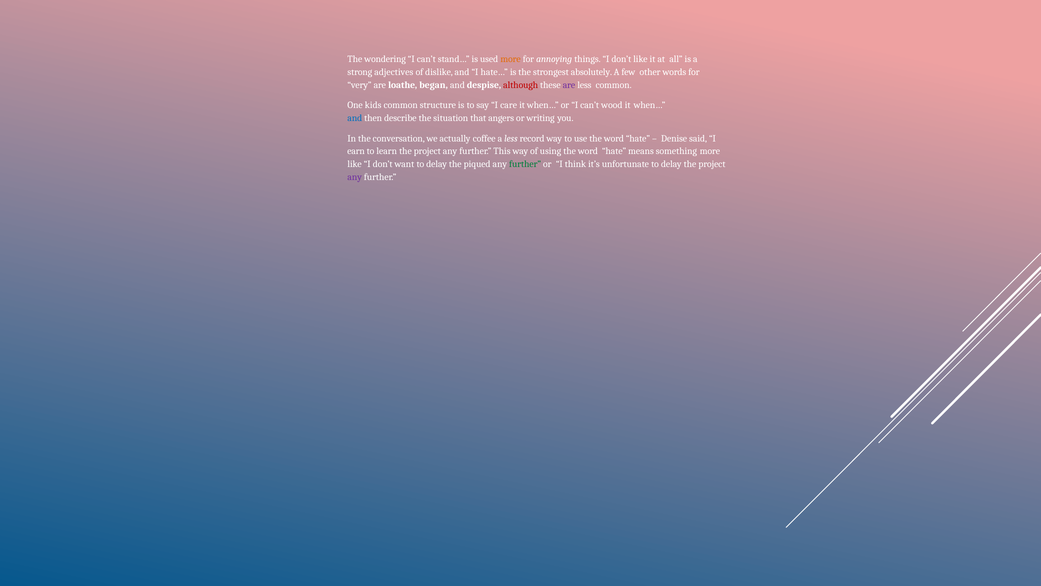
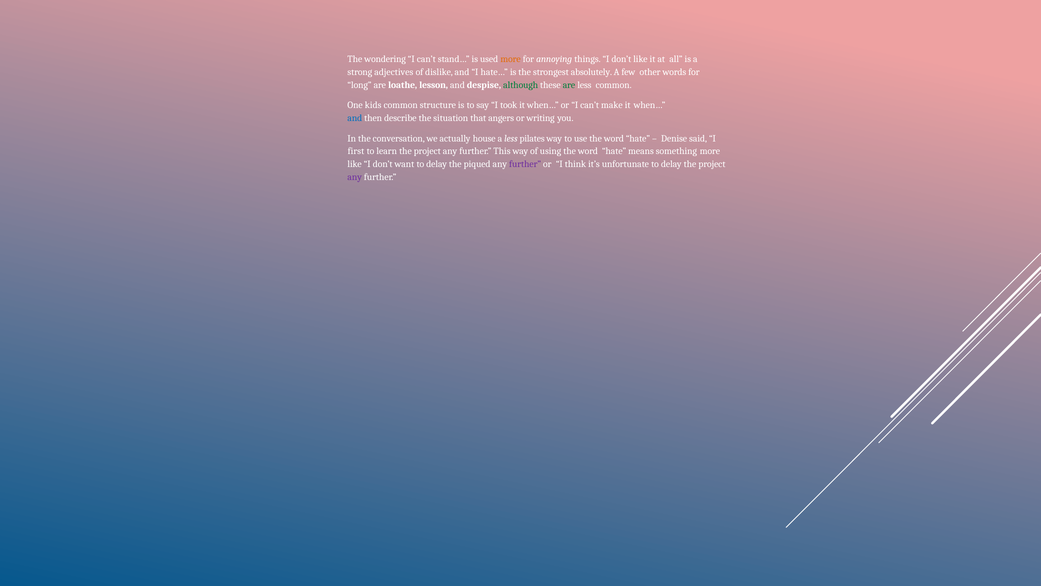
very: very -> long
began: began -> lesson
although colour: red -> green
are at (569, 85) colour: purple -> green
care: care -> took
wood: wood -> make
coffee: coffee -> house
record: record -> pilates
earn: earn -> first
further at (525, 164) colour: green -> purple
